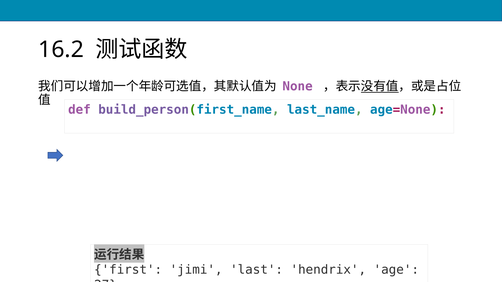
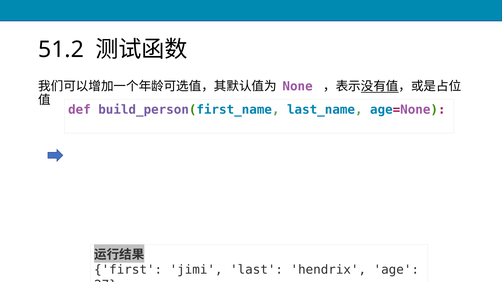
16.2: 16.2 -> 51.2
